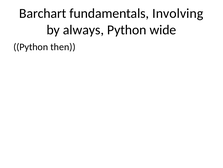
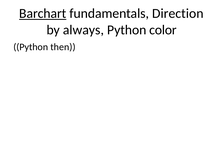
Barchart underline: none -> present
Involving: Involving -> Direction
wide: wide -> color
